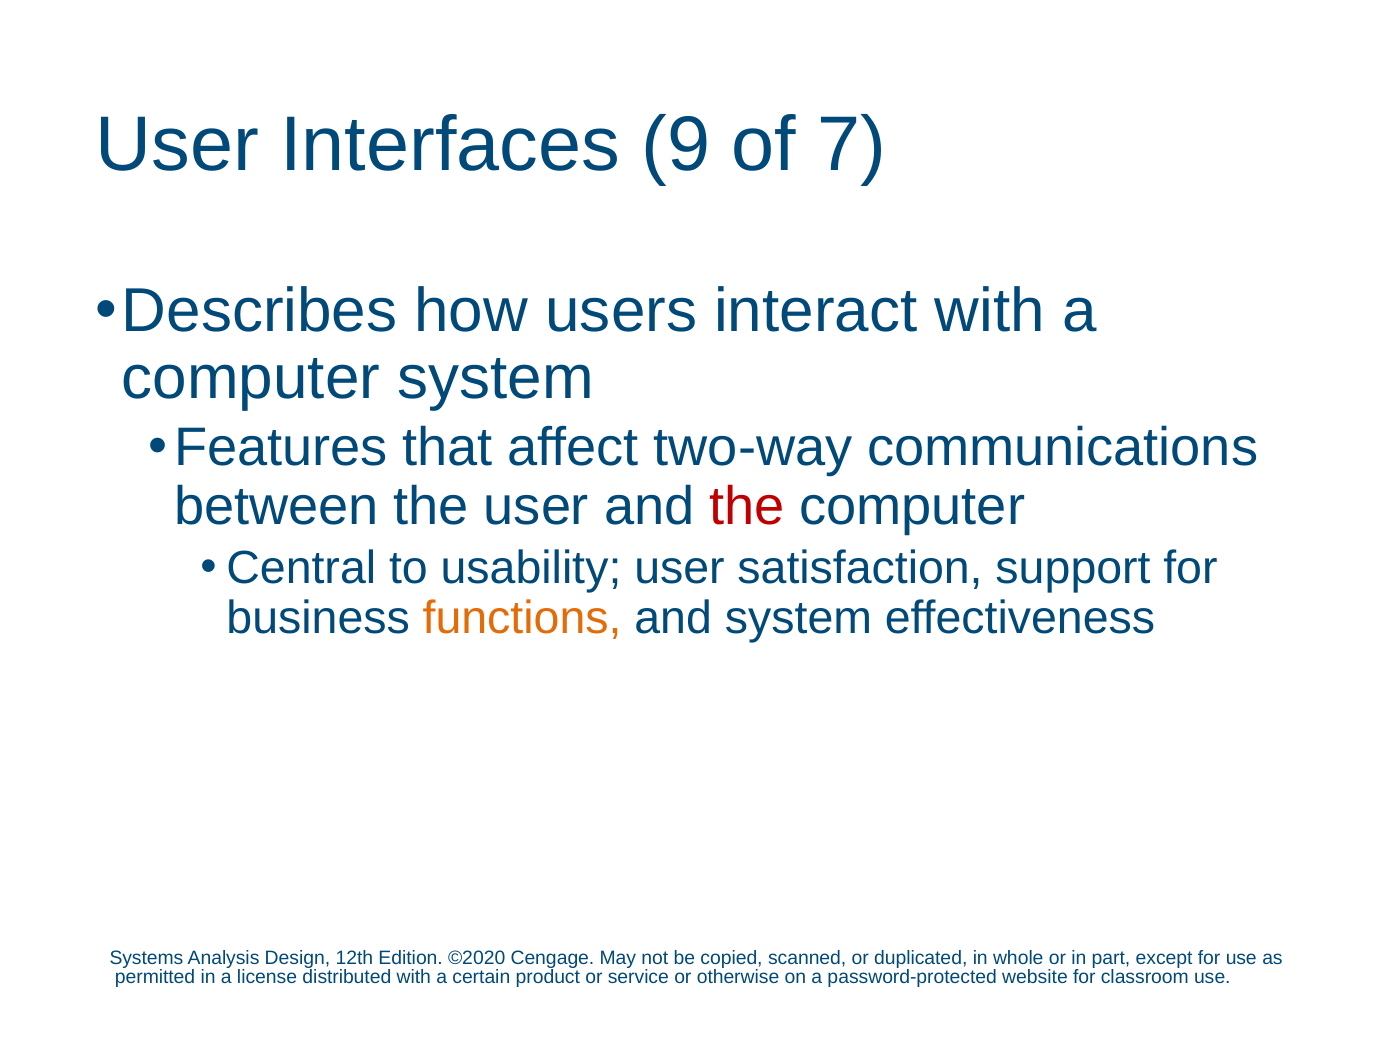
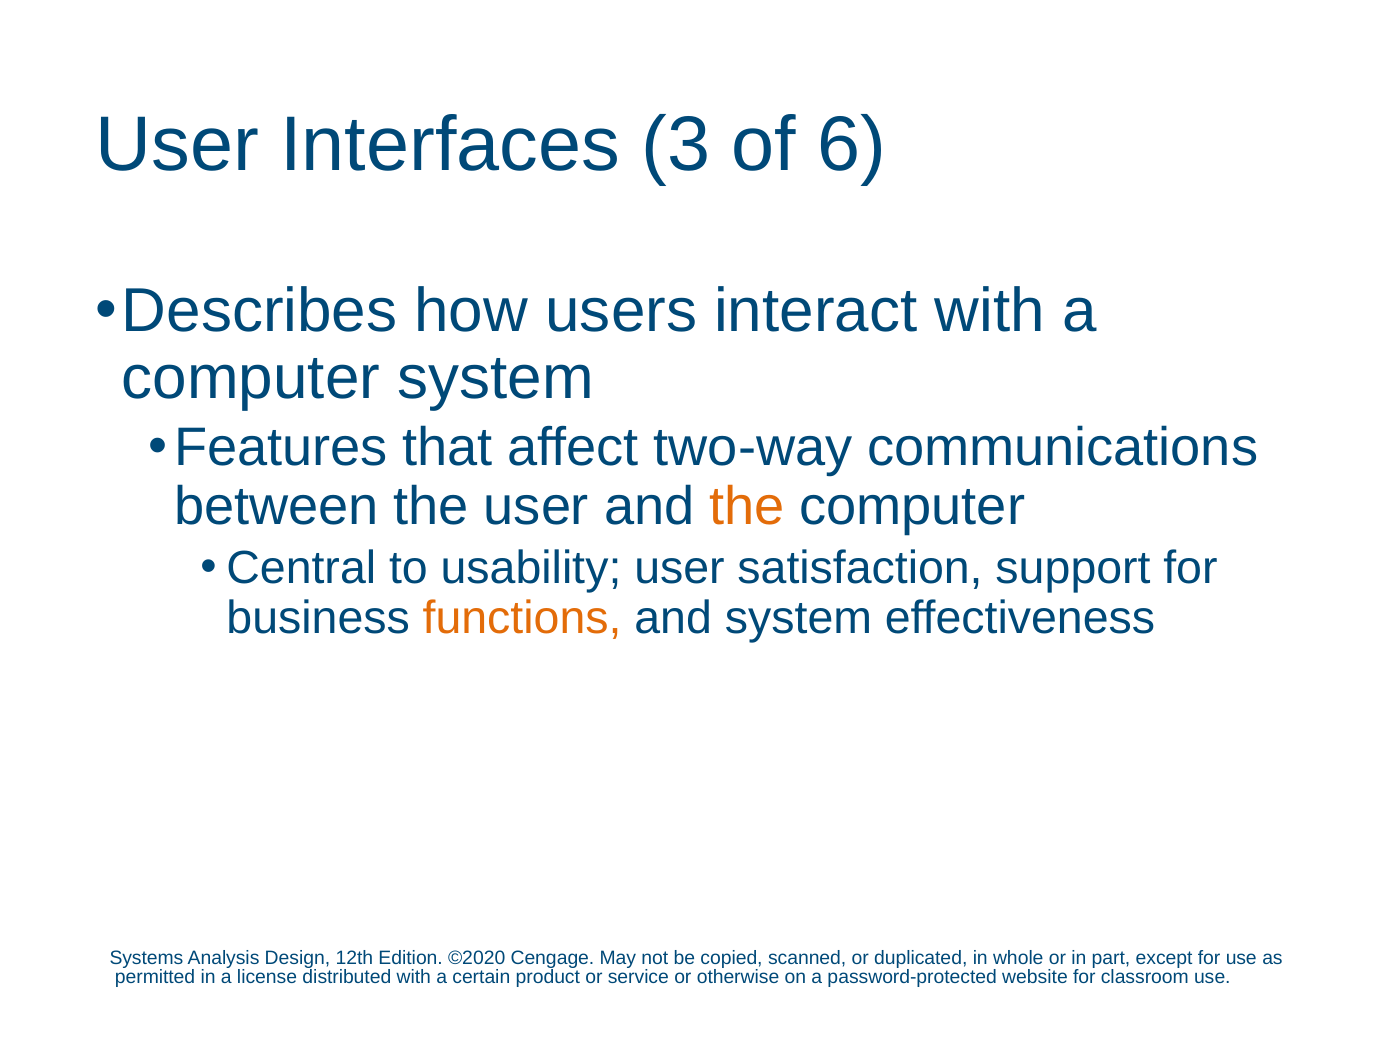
9: 9 -> 3
7: 7 -> 6
the at (747, 507) colour: red -> orange
